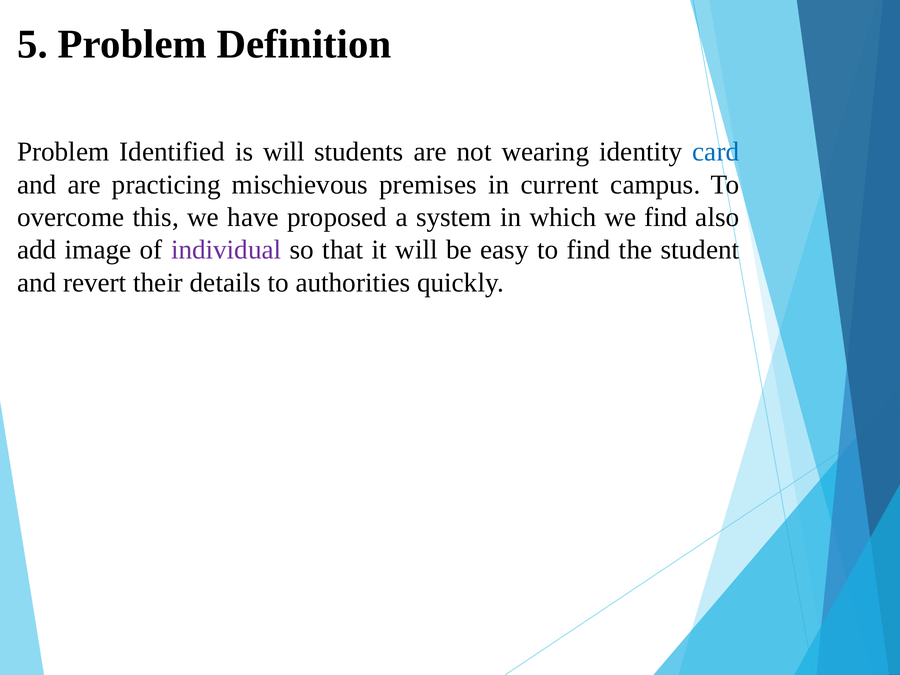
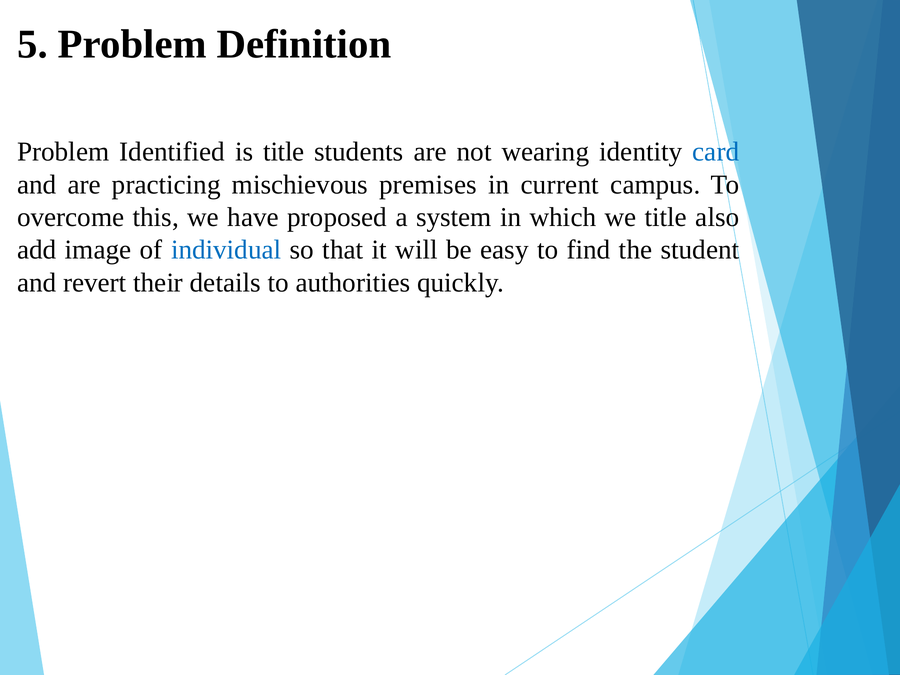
is will: will -> title
we find: find -> title
individual colour: purple -> blue
